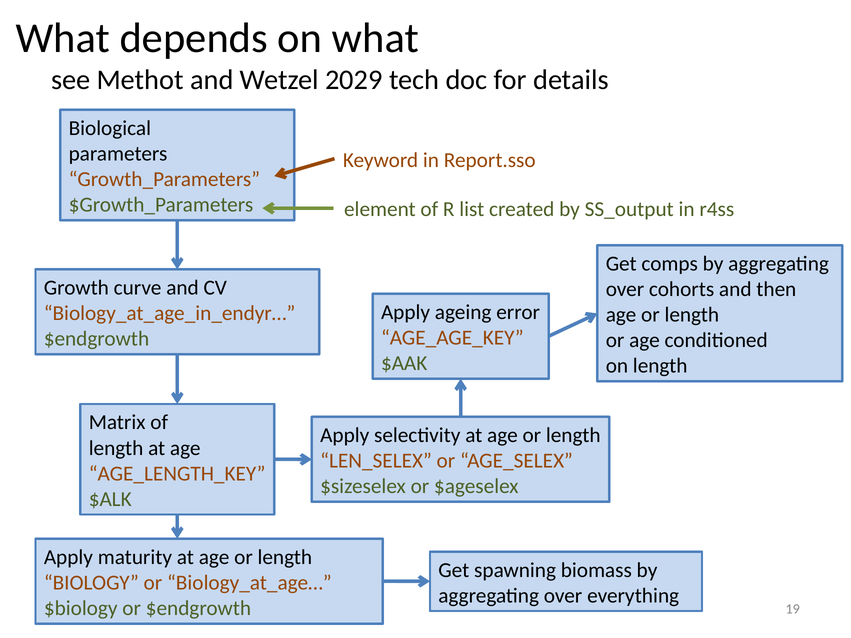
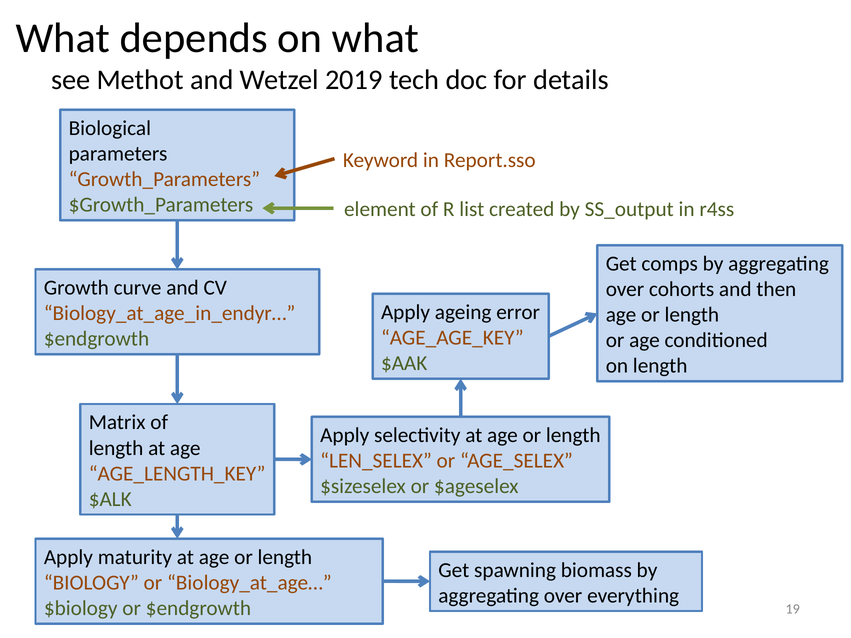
2029: 2029 -> 2019
